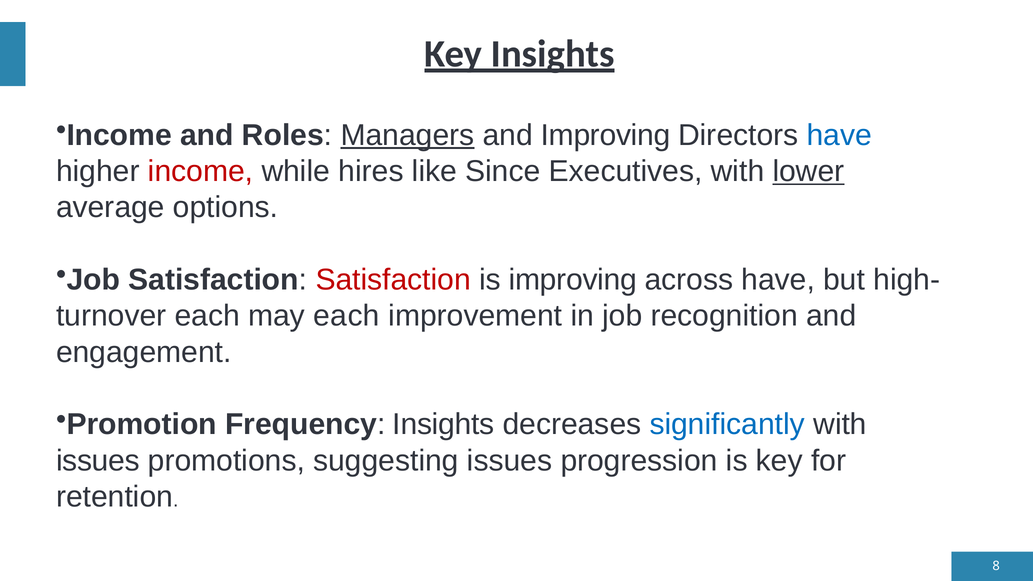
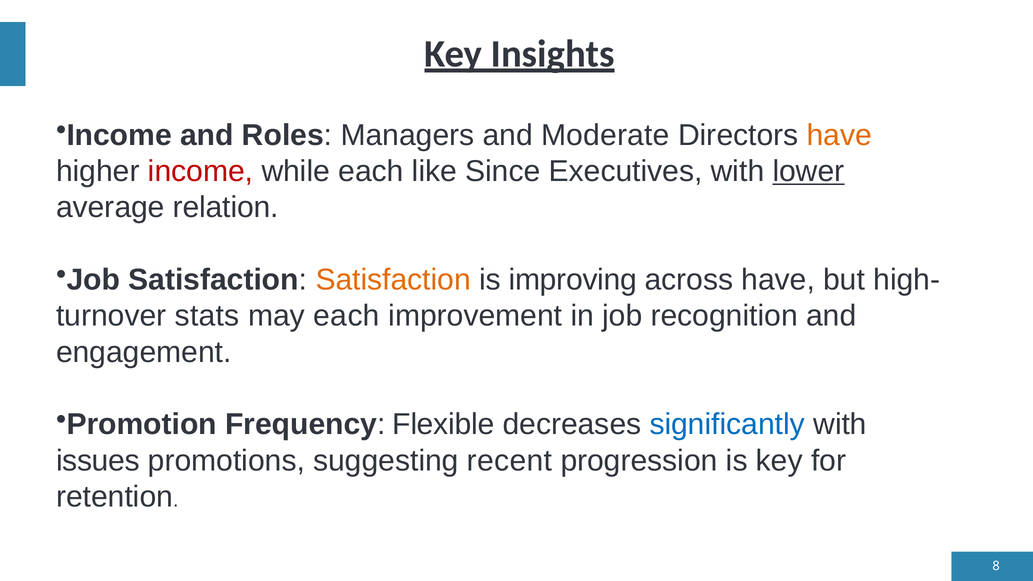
Managers underline: present -> none
and Improving: Improving -> Moderate
have at (839, 135) colour: blue -> orange
while hires: hires -> each
options: options -> relation
Satisfaction at (393, 280) colour: red -> orange
each at (207, 316): each -> stats
Frequency Insights: Insights -> Flexible
suggesting issues: issues -> recent
